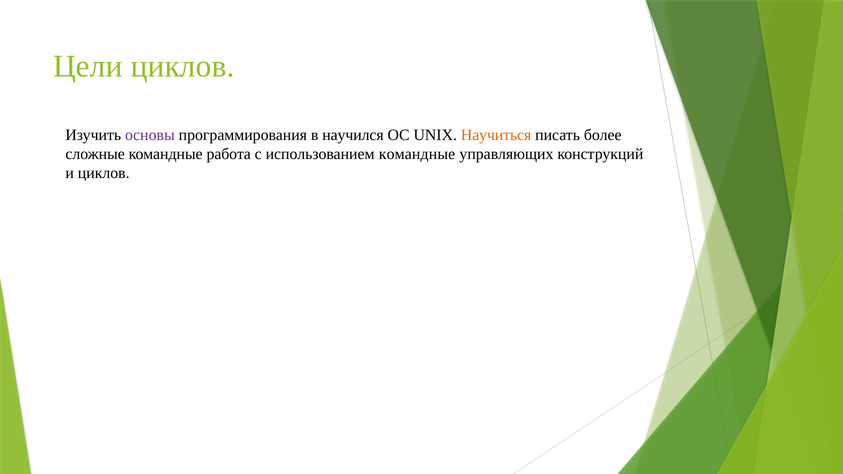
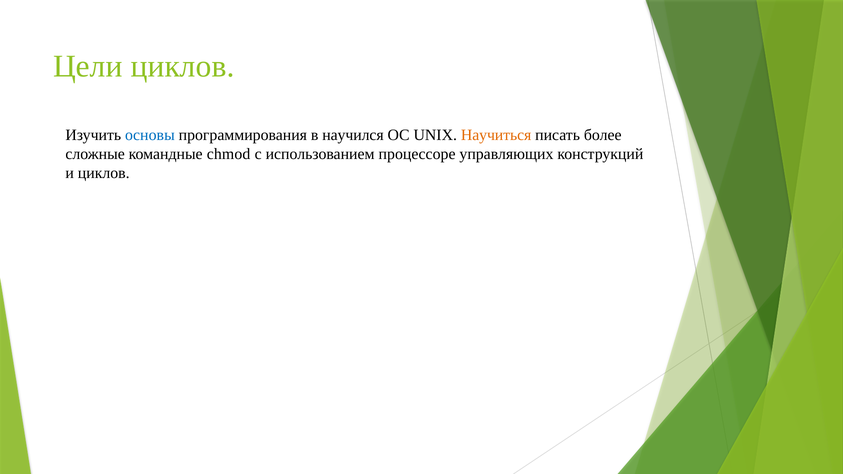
основы colour: purple -> blue
работа: работа -> chmod
использованием командные: командные -> процессоре
